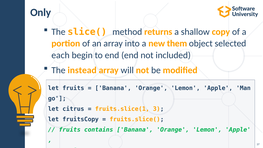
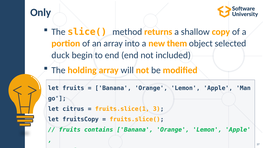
each: each -> duck
instead: instead -> holding
